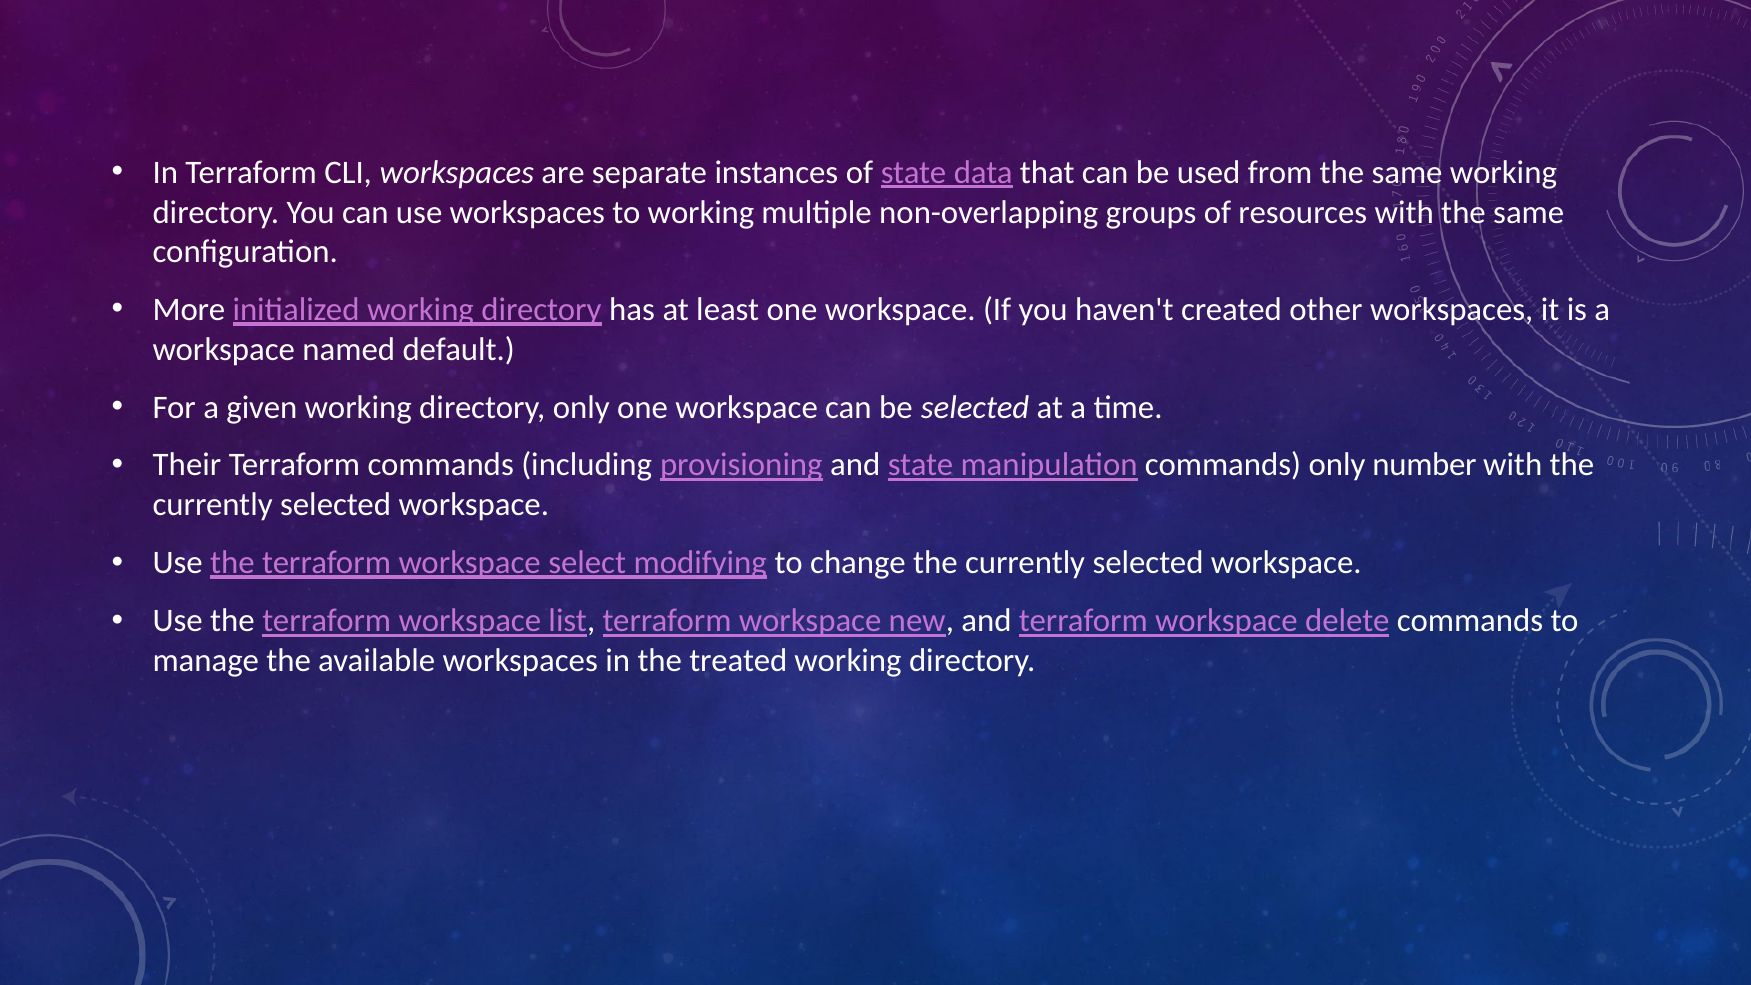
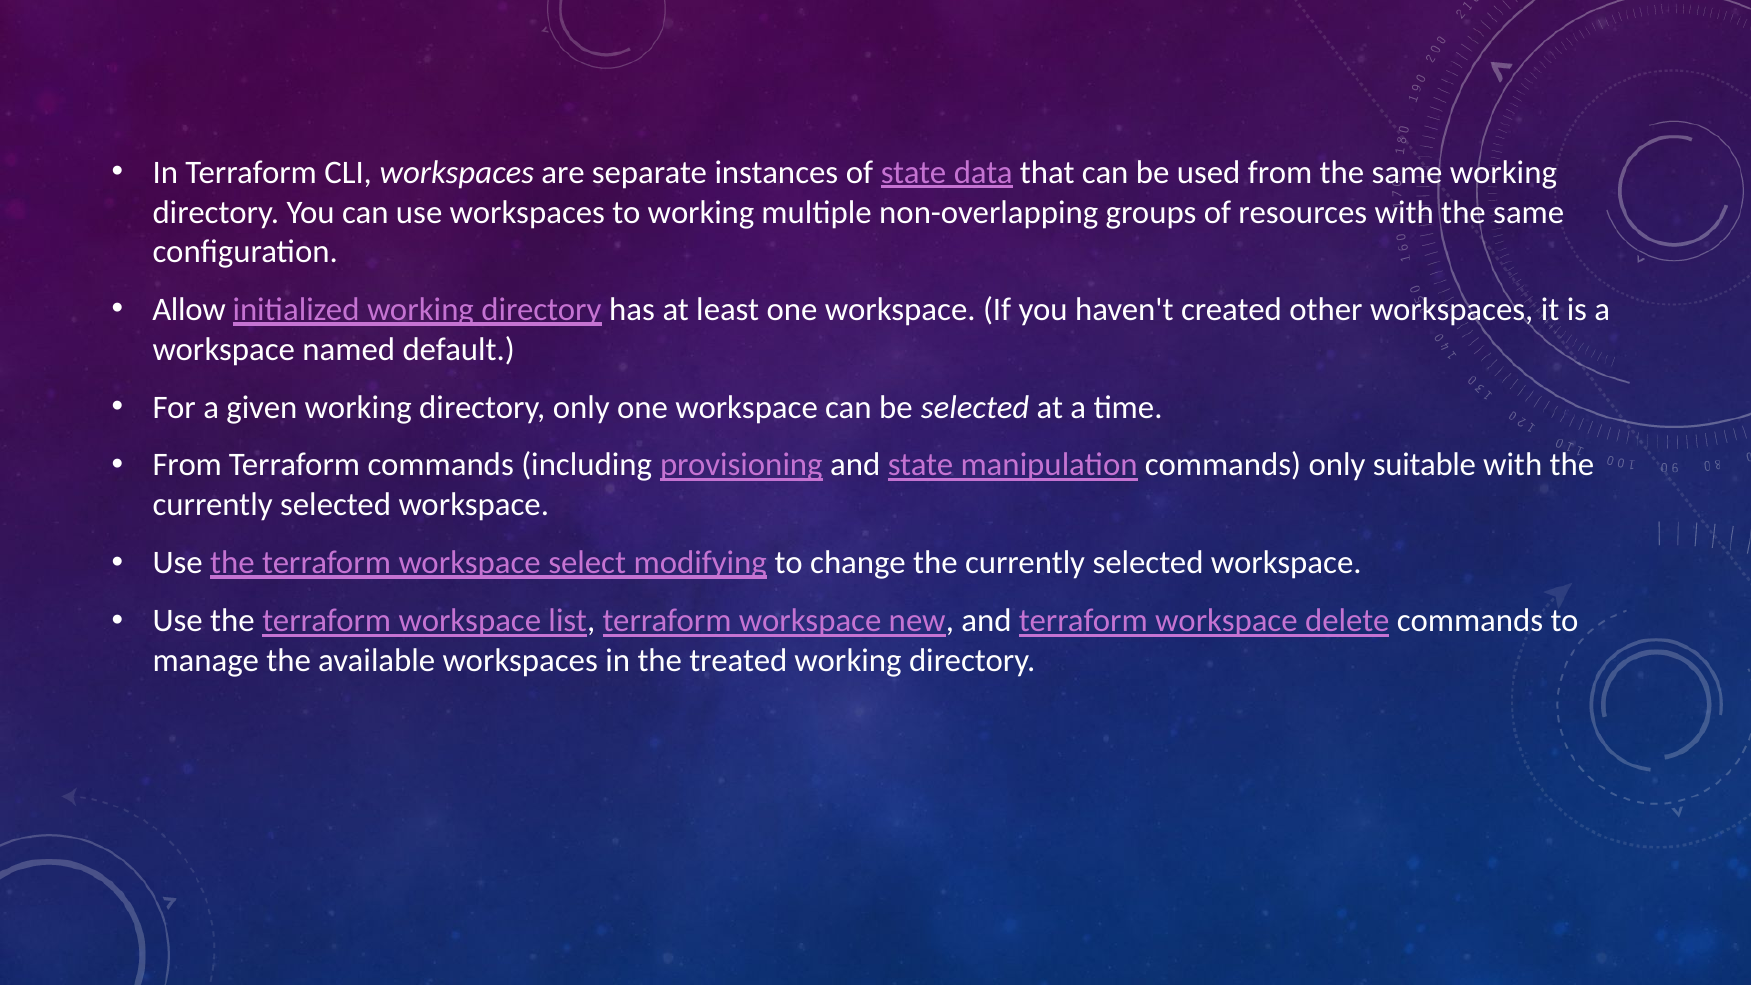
More: More -> Allow
Their at (187, 465): Their -> From
number: number -> suitable
